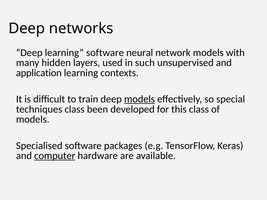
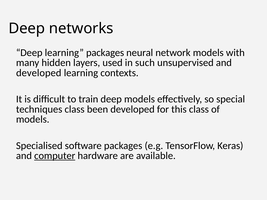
learning software: software -> packages
application at (39, 73): application -> developed
models at (140, 99) underline: present -> none
